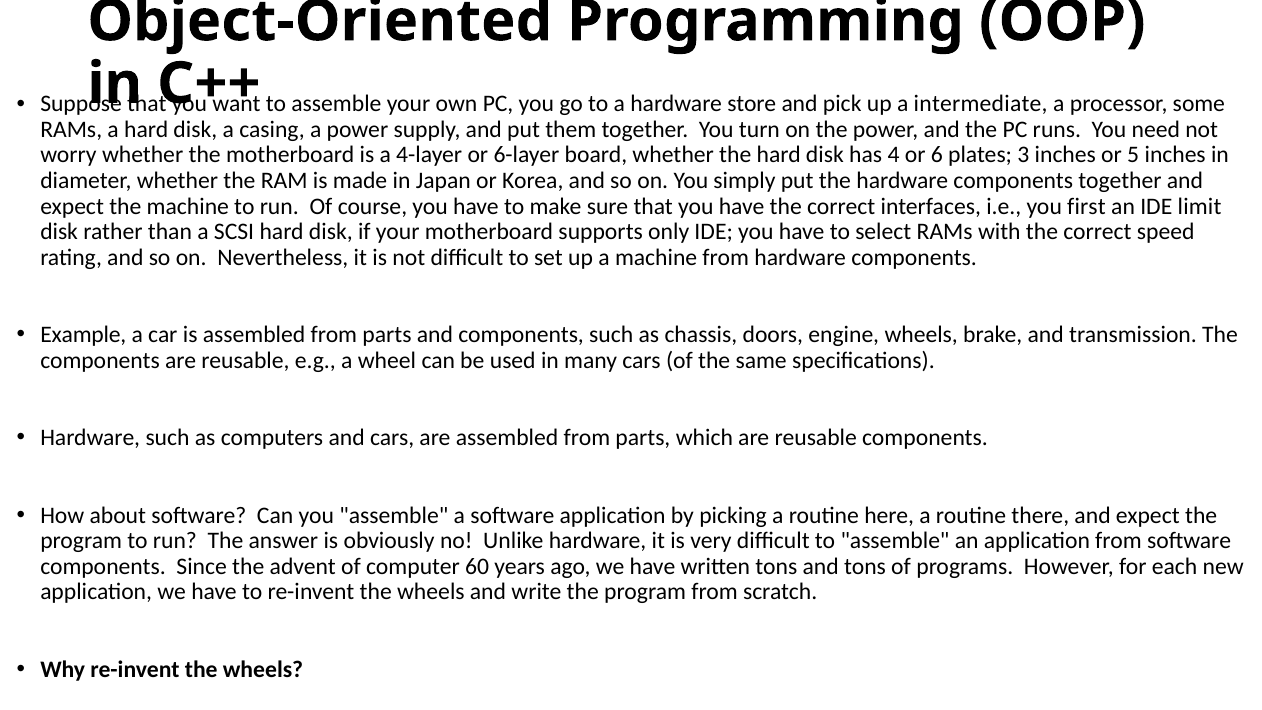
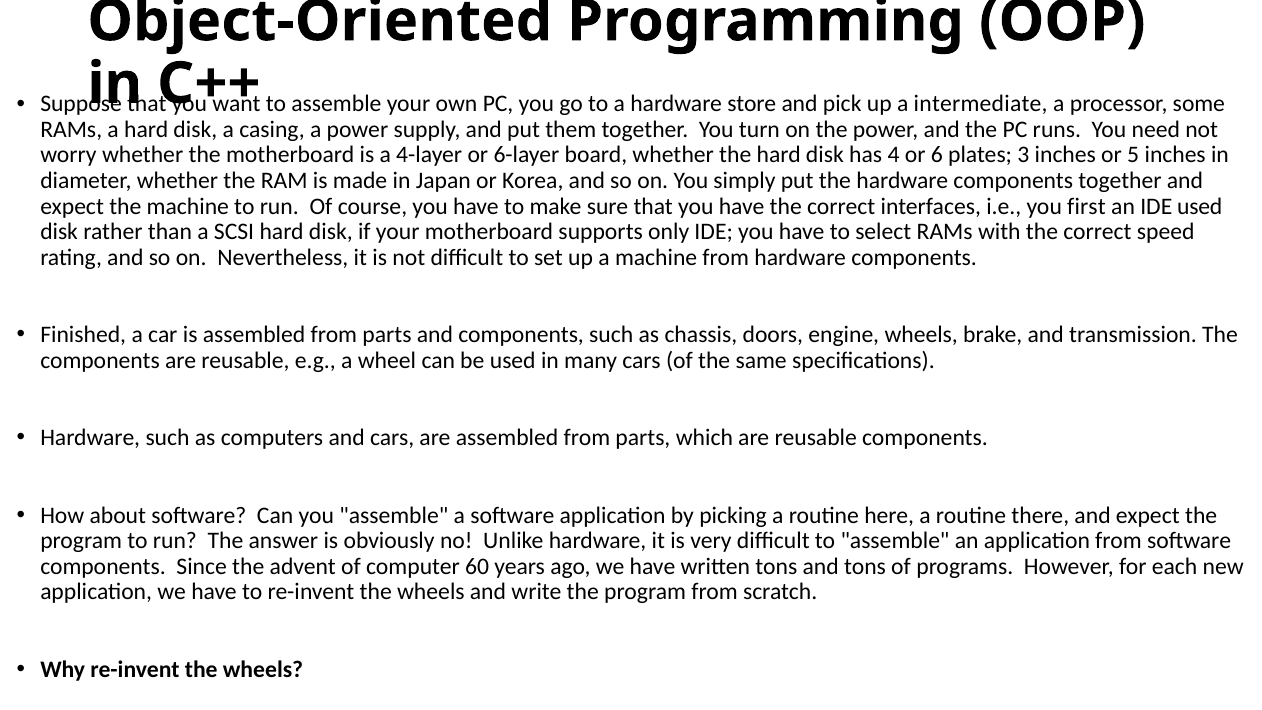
IDE limit: limit -> used
Example: Example -> Finished
